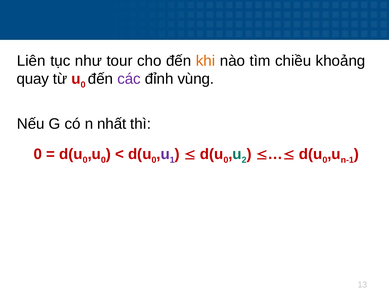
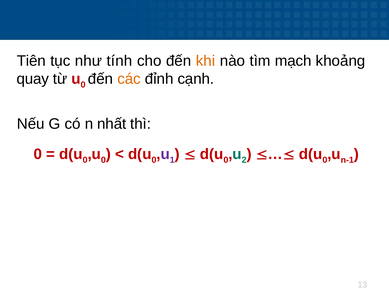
Liên: Liên -> Tiên
tour: tour -> tính
chiều: chiều -> mạch
các colour: purple -> orange
vùng: vùng -> cạnh
